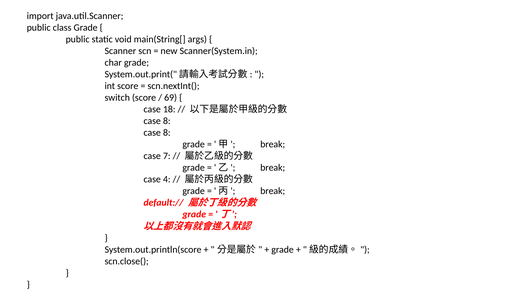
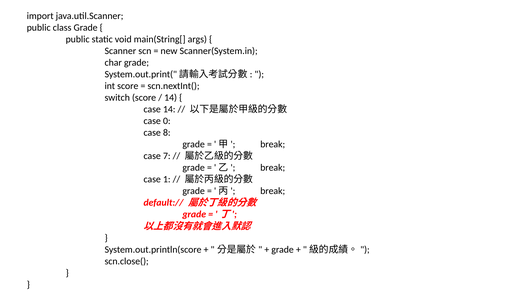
69 at (171, 98): 69 -> 14
case 18: 18 -> 14
8 at (167, 121): 8 -> 0
4: 4 -> 1
